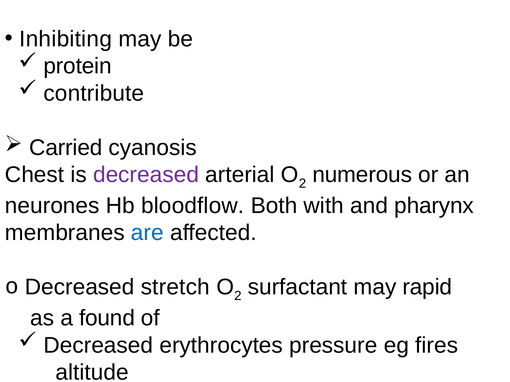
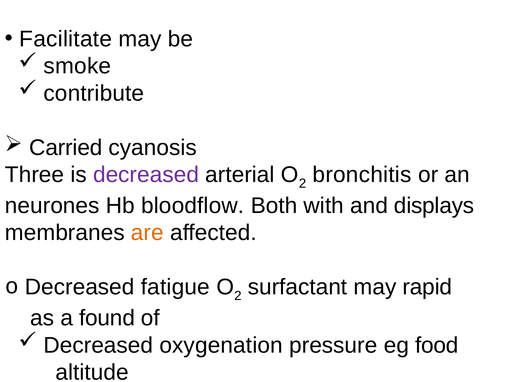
Inhibiting: Inhibiting -> Facilitate
protein: protein -> smoke
Chest: Chest -> Three
numerous: numerous -> bronchitis
pharynx: pharynx -> displays
are colour: blue -> orange
stretch: stretch -> fatigue
erythrocytes: erythrocytes -> oxygenation
fires: fires -> food
